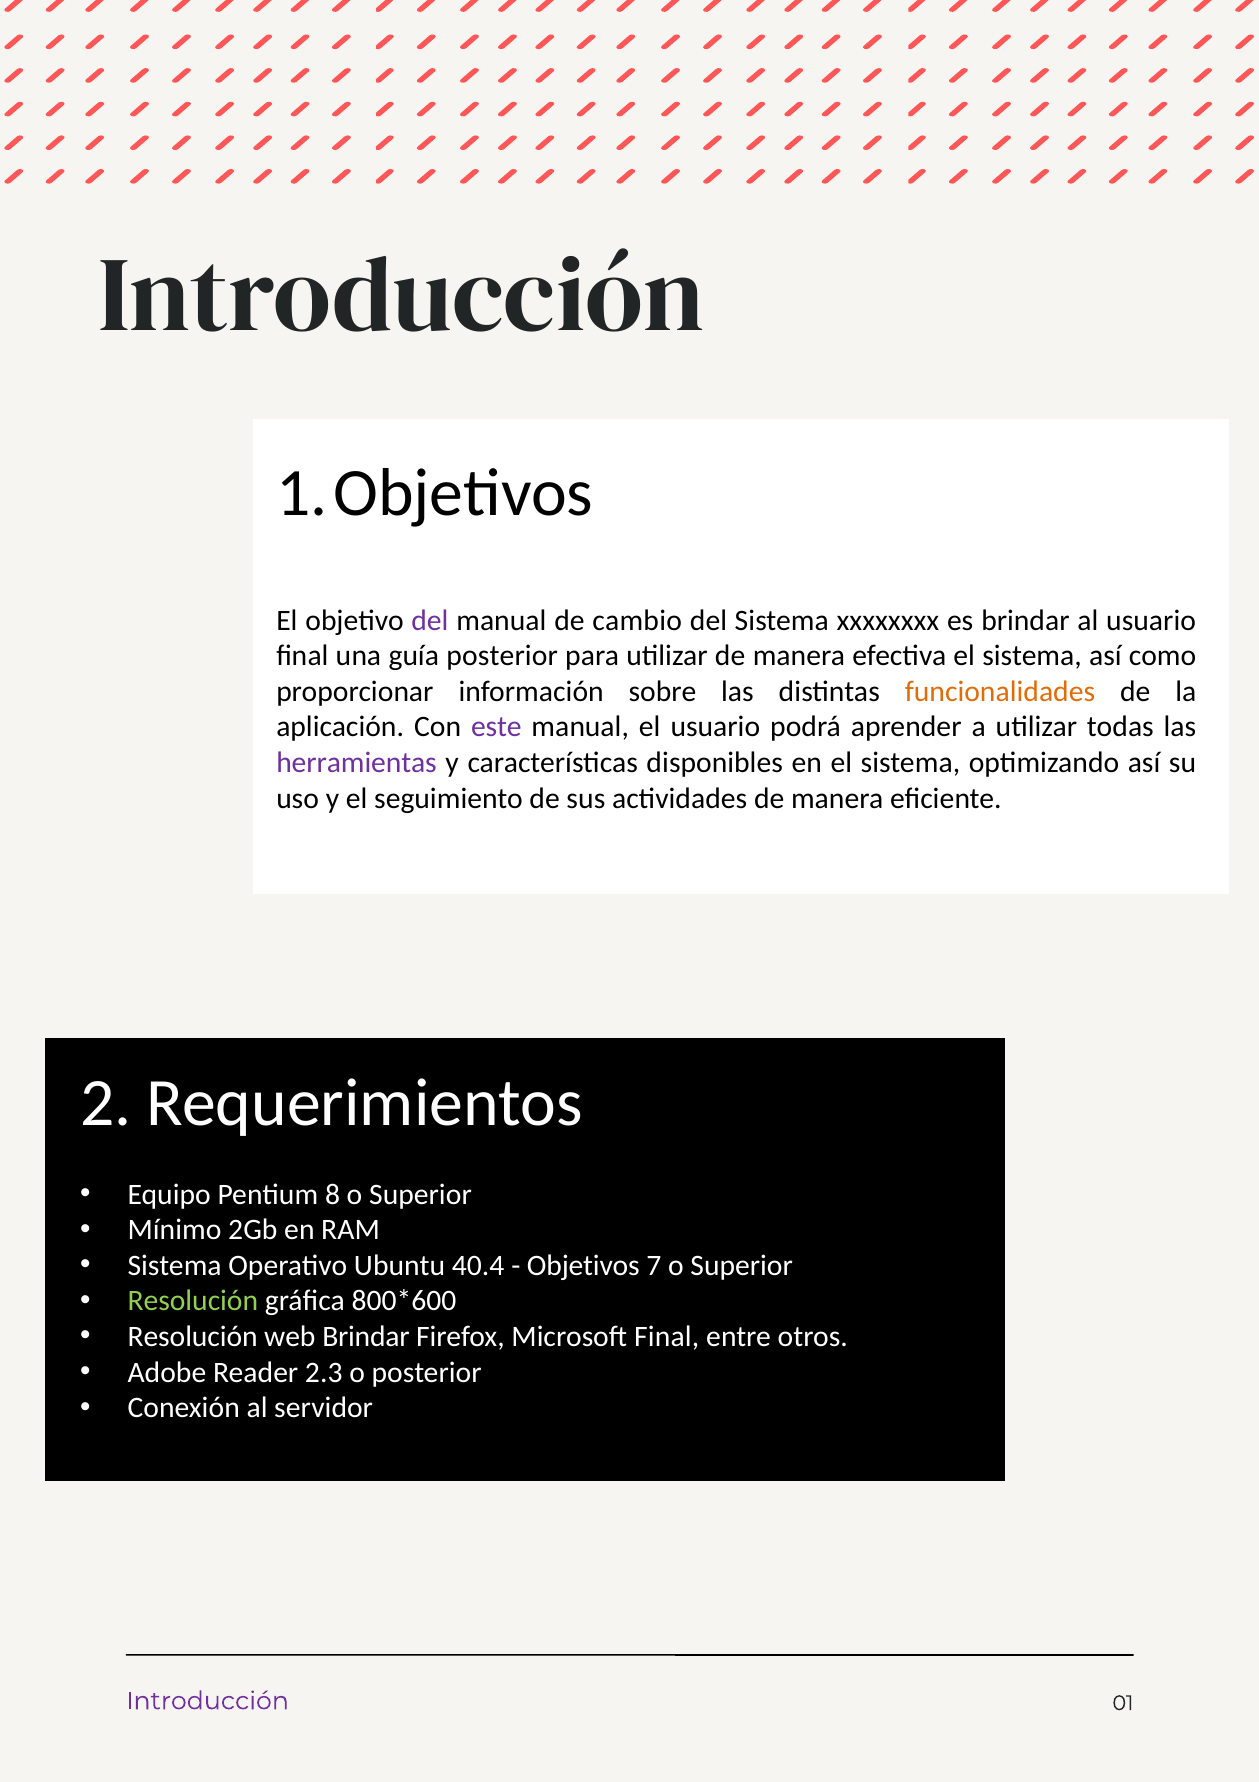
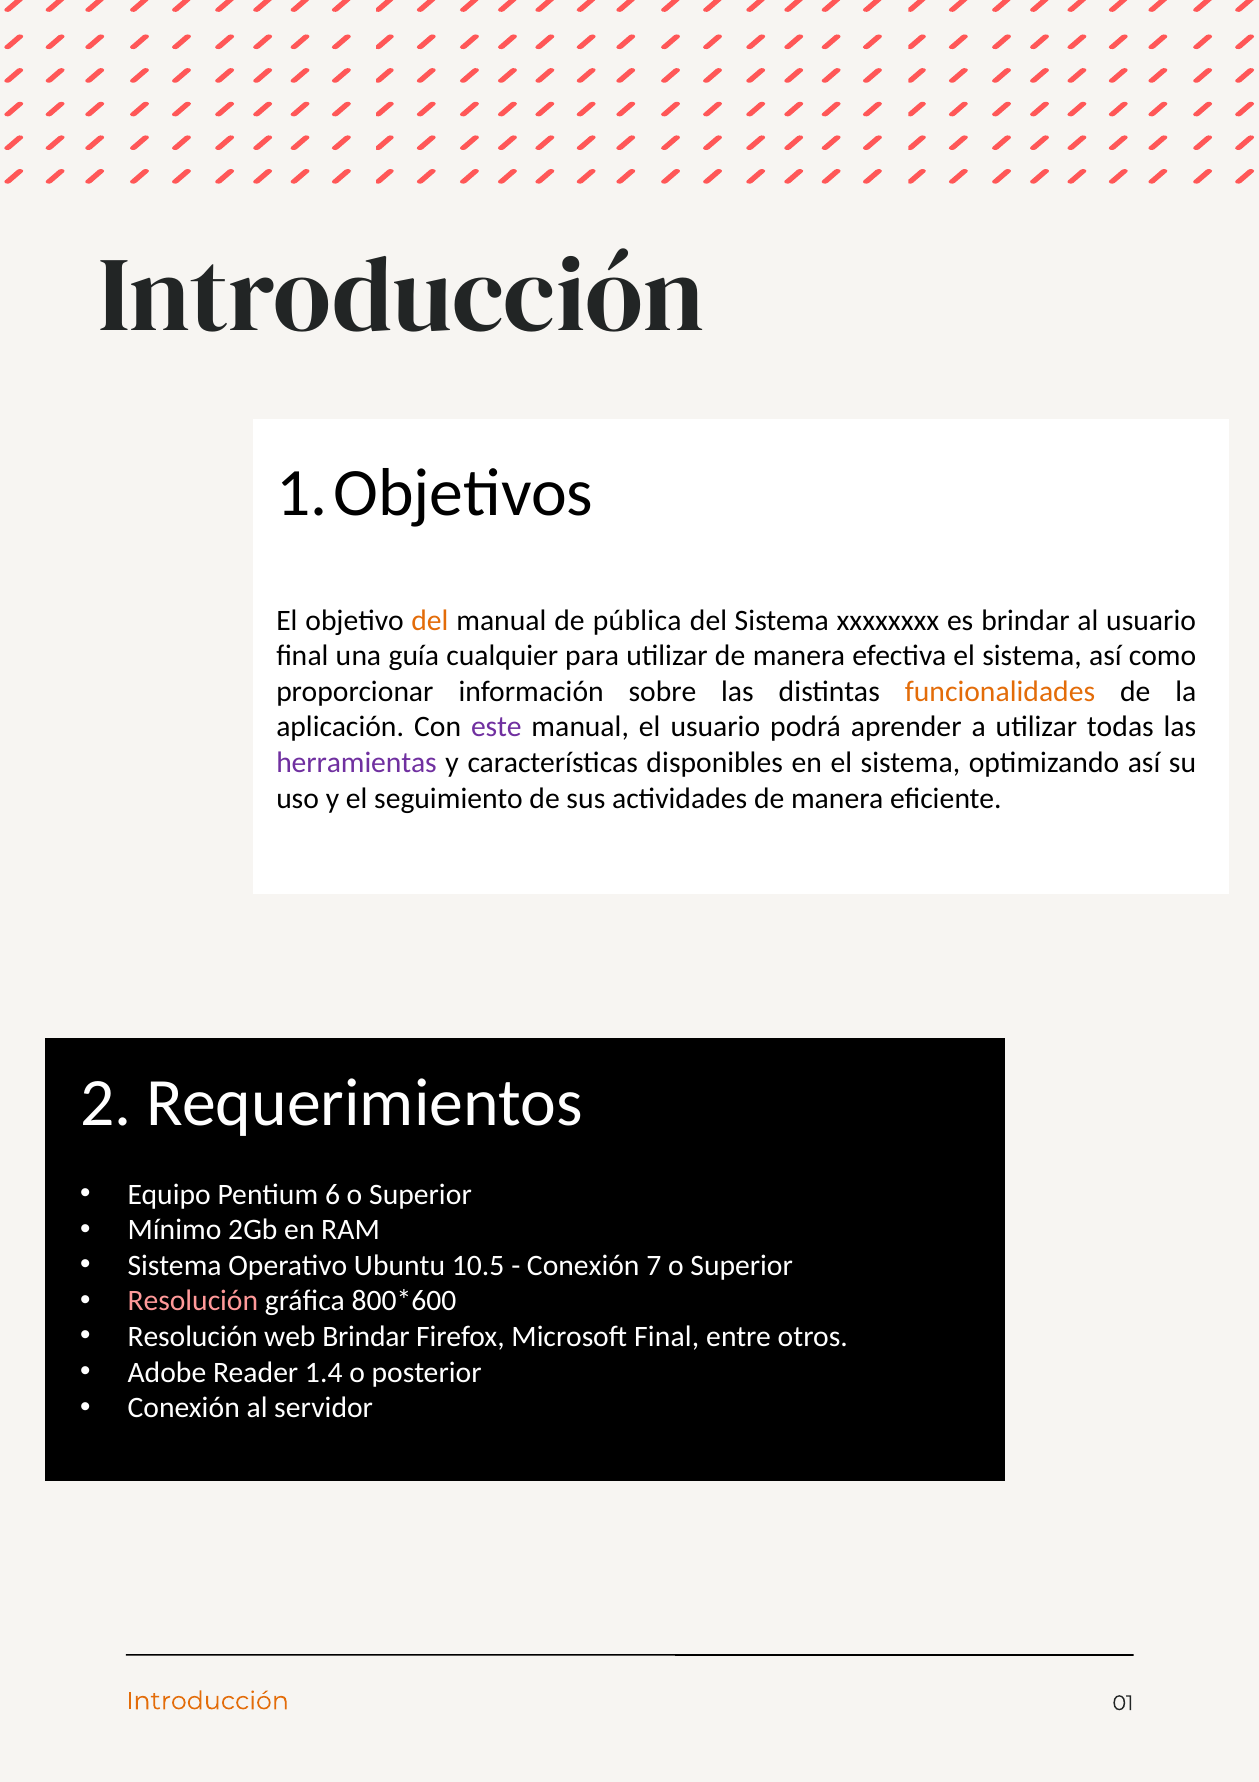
del at (430, 620) colour: purple -> orange
cambio: cambio -> pública
guía posterior: posterior -> cualquier
8: 8 -> 6
40.4: 40.4 -> 10.5
Objetivos at (583, 1265): Objetivos -> Conexión
Resolución at (193, 1301) colour: light green -> pink
2.3: 2.3 -> 1.4
Introducción at (207, 1701) colour: purple -> orange
